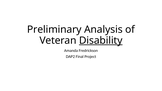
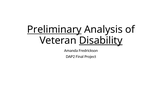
Preliminary underline: none -> present
